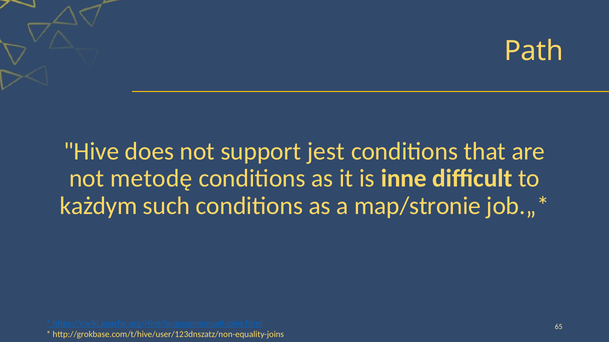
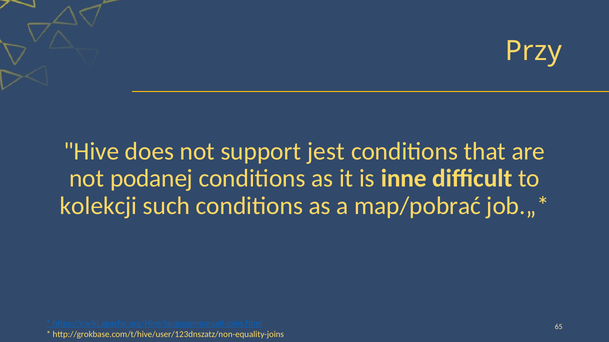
Path: Path -> Przy
metodę: metodę -> podanej
każdym: każdym -> kolekcji
map/stronie: map/stronie -> map/pobrać
